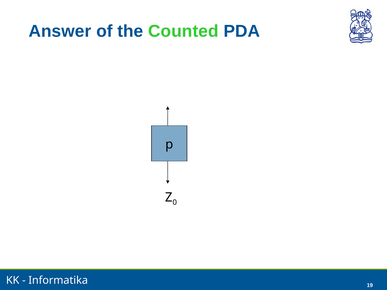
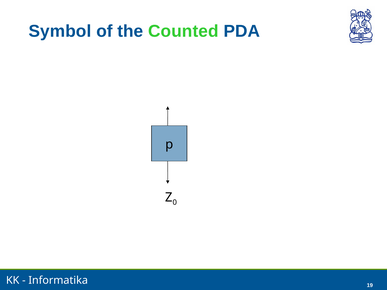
Answer: Answer -> Symbol
